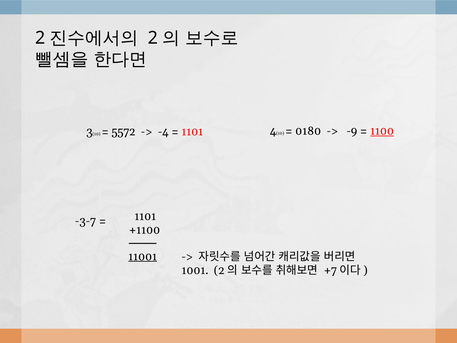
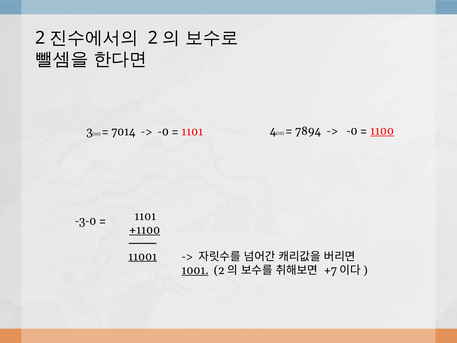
0180: 0180 -> 7894
-9 at (352, 131): -9 -> -0
5572: 5572 -> 7014
-4 at (163, 132): -4 -> -0
-3-7: -3-7 -> -3-0
+1100 underline: none -> present
1001 underline: none -> present
